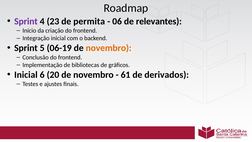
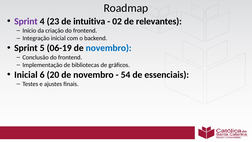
permita: permita -> intuitiva
06: 06 -> 02
novembro at (109, 48) colour: orange -> blue
61: 61 -> 54
derivados: derivados -> essenciais
